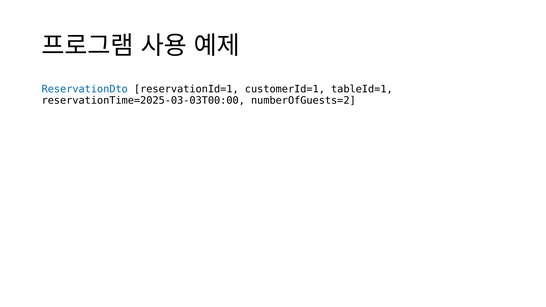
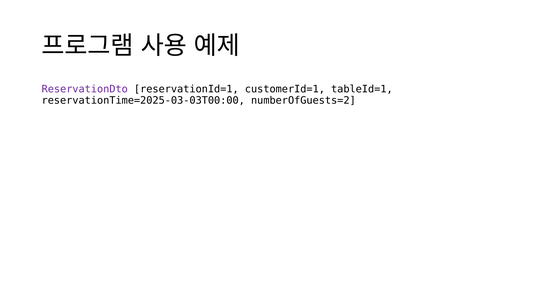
ReservationDto colour: blue -> purple
